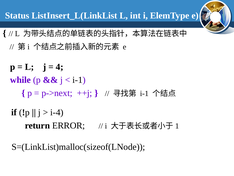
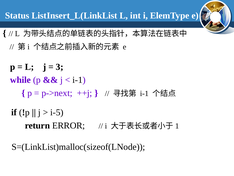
4: 4 -> 3
i-4: i-4 -> i-5
